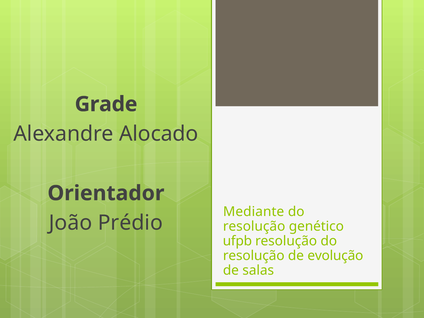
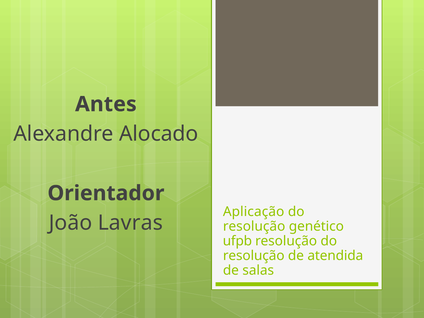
Grade: Grade -> Antes
Mediante: Mediante -> Aplicação
Prédio: Prédio -> Lavras
evolução: evolução -> atendida
